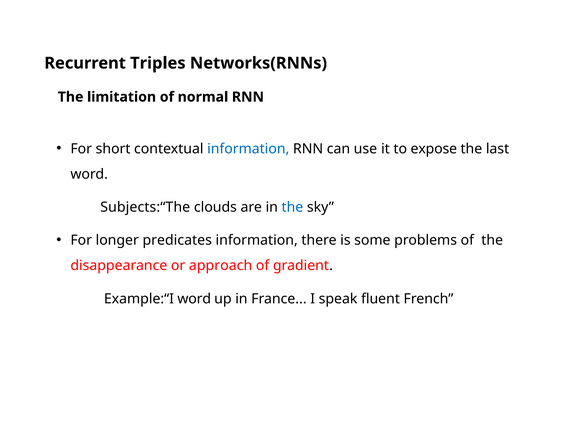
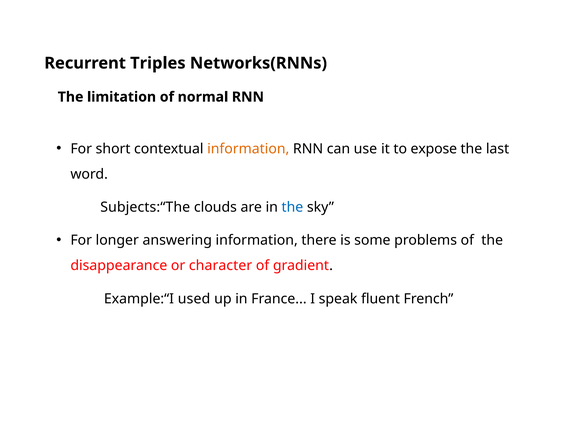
information at (248, 149) colour: blue -> orange
predicates: predicates -> answering
approach: approach -> character
Example:“I word: word -> used
